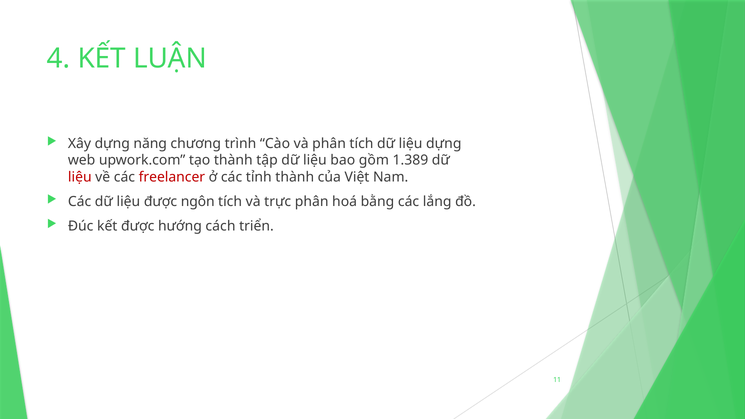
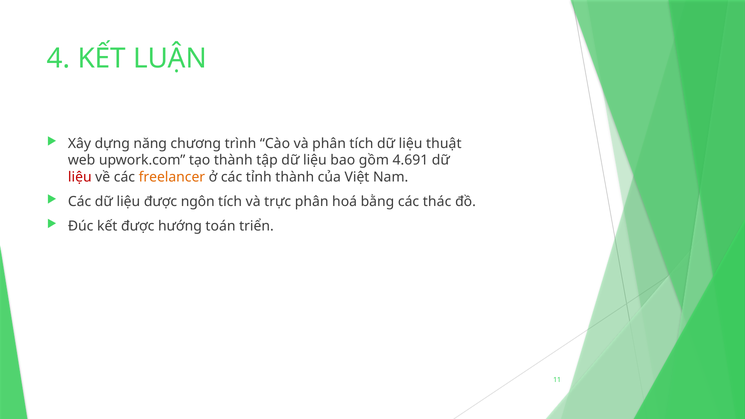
liệu dựng: dựng -> thuật
1.389: 1.389 -> 4.691
freelancer colour: red -> orange
lắng: lắng -> thác
cách: cách -> toán
